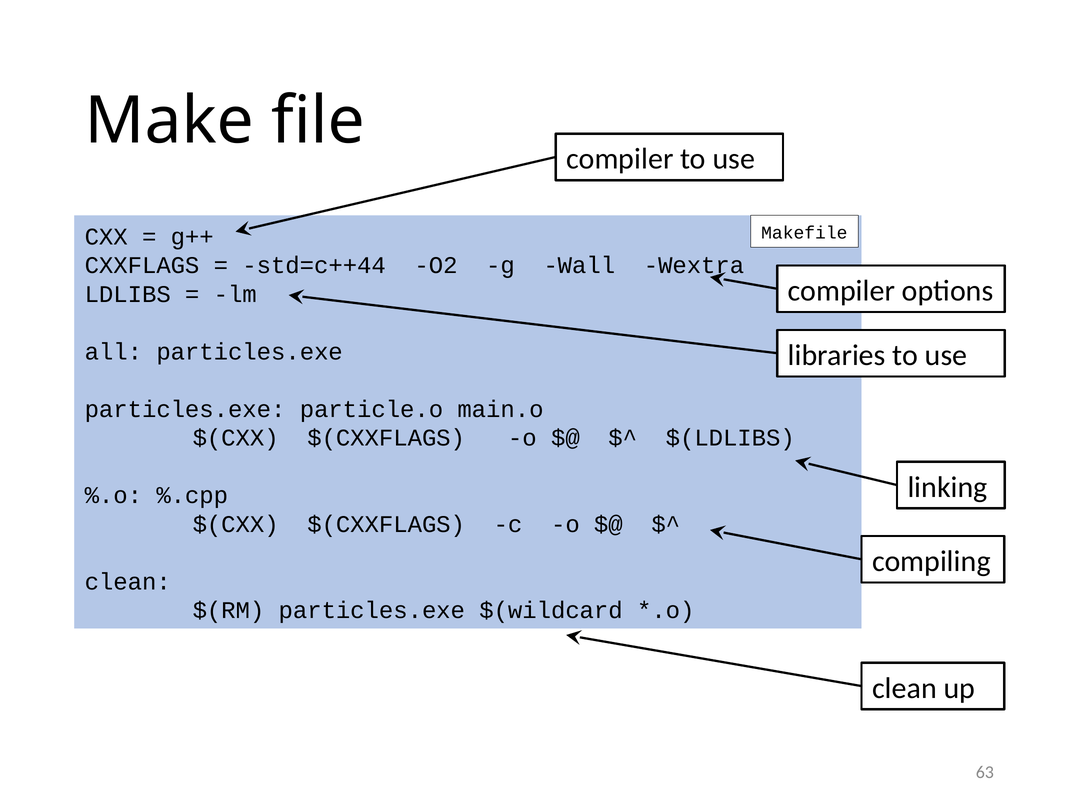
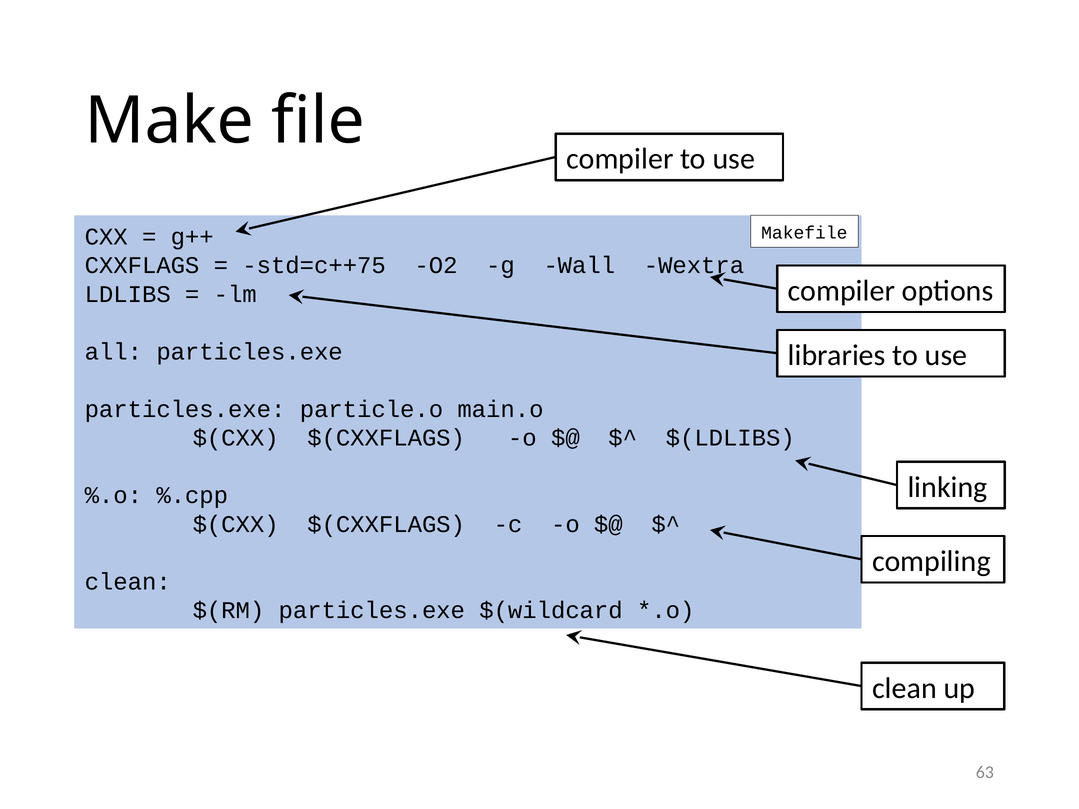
std=c++44: std=c++44 -> std=c++75
